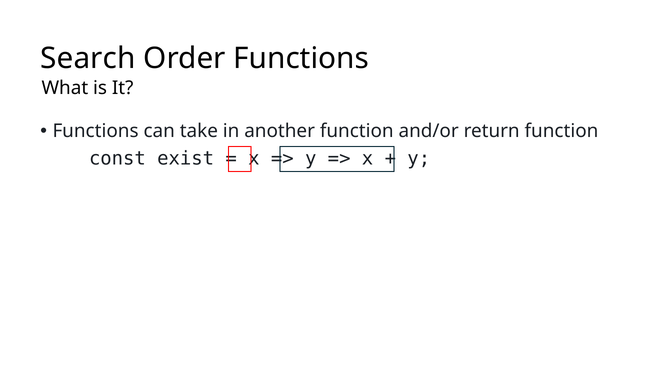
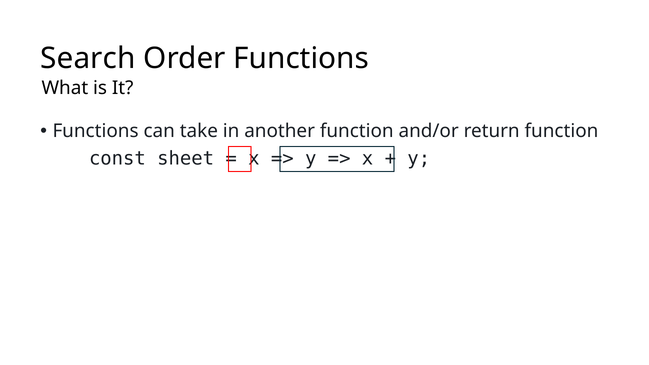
exist: exist -> sheet
